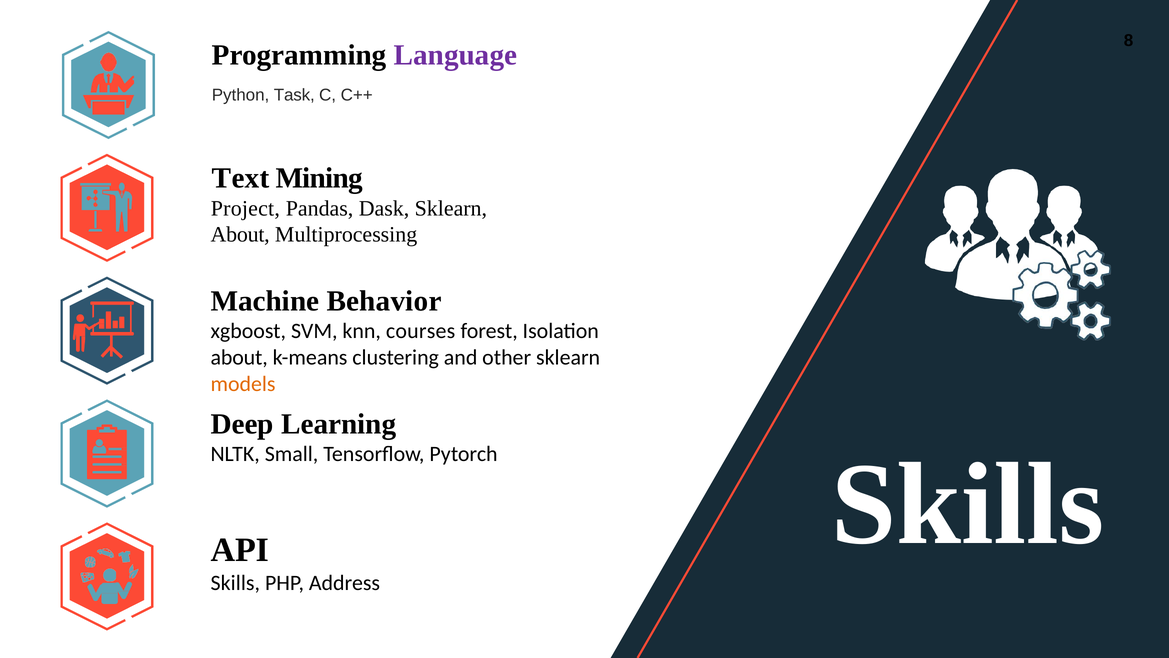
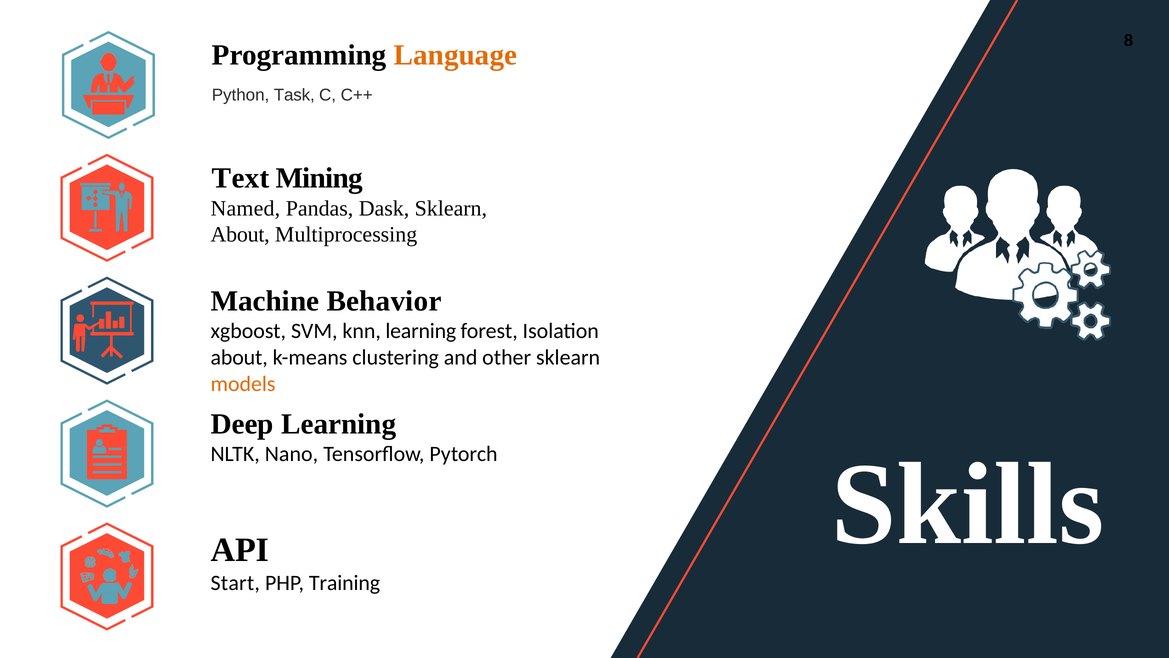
Language colour: purple -> orange
Project: Project -> Named
knn courses: courses -> learning
Small: Small -> Nano
Skills at (235, 582): Skills -> Start
Address: Address -> Training
